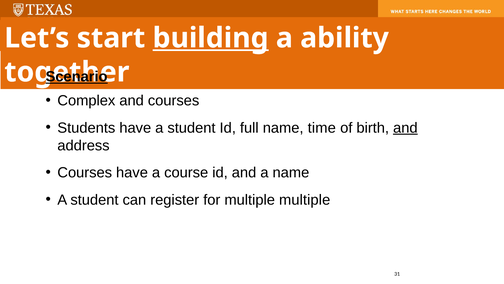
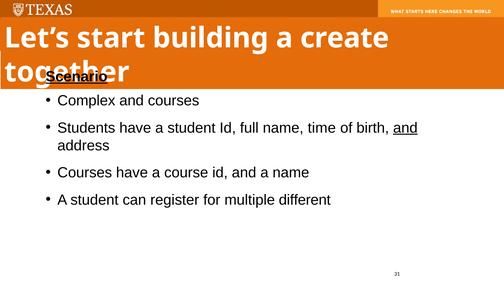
building underline: present -> none
ability: ability -> create
multiple multiple: multiple -> different
